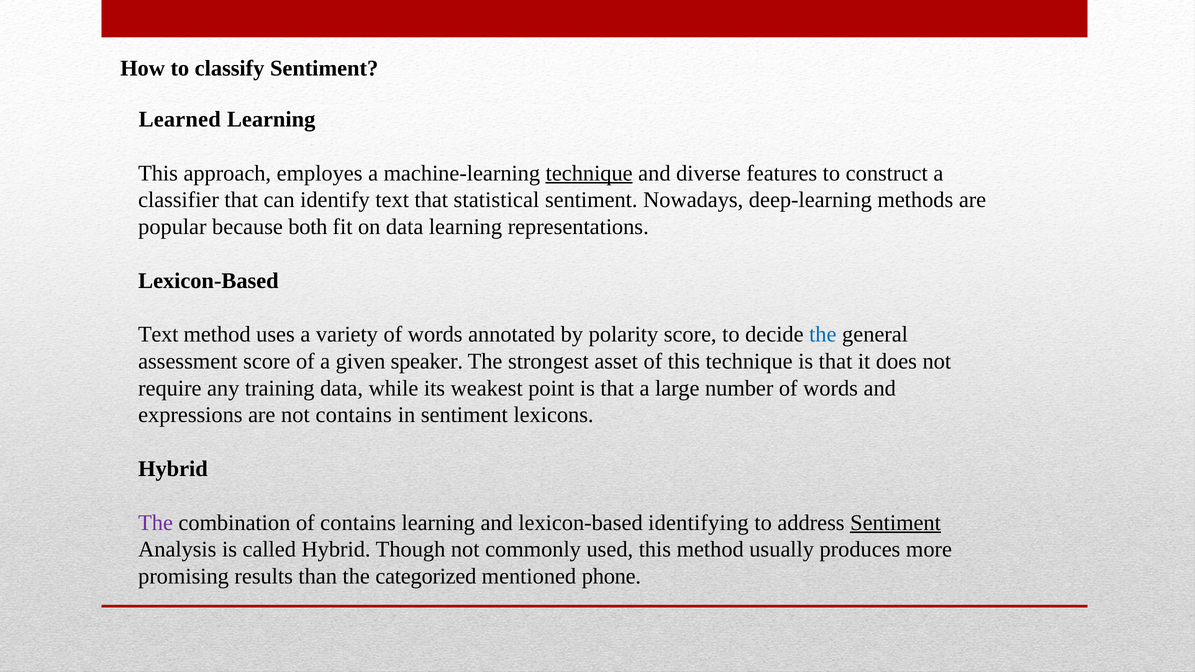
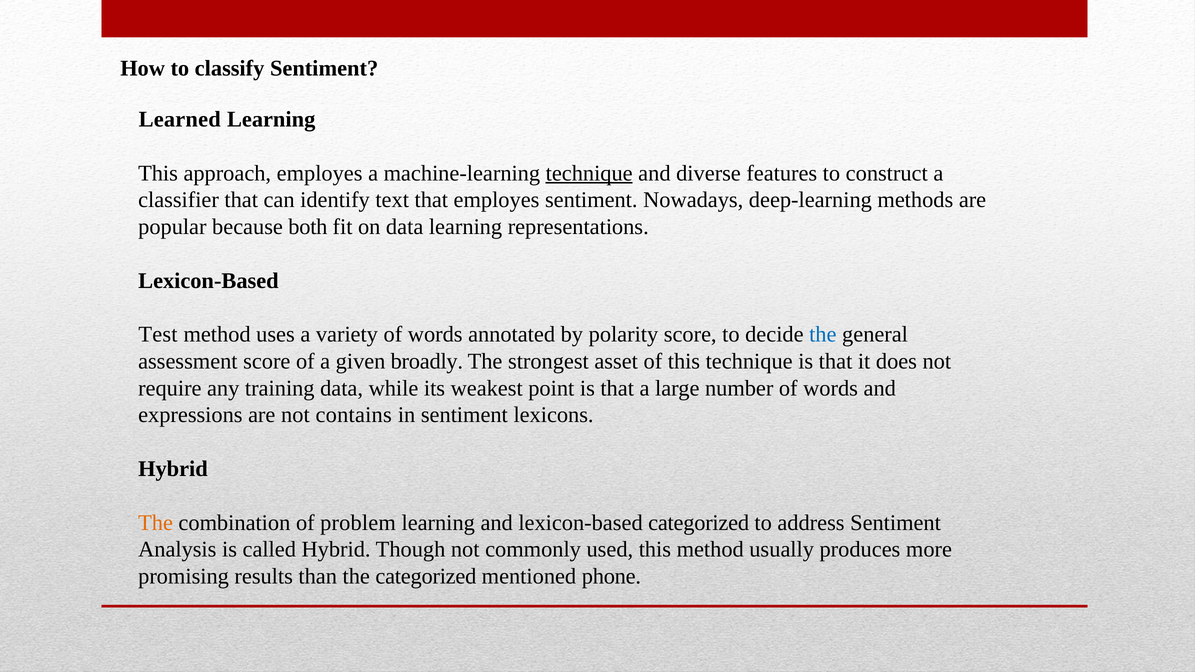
that statistical: statistical -> employes
Text at (158, 335): Text -> Test
speaker: speaker -> broadly
The at (156, 523) colour: purple -> orange
of contains: contains -> problem
lexicon-based identifying: identifying -> categorized
Sentiment at (896, 523) underline: present -> none
